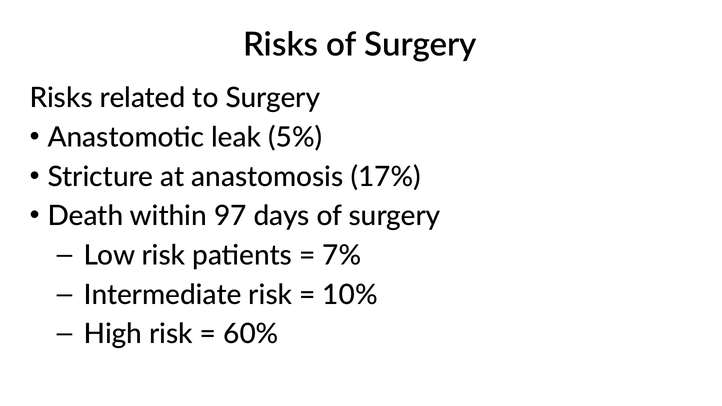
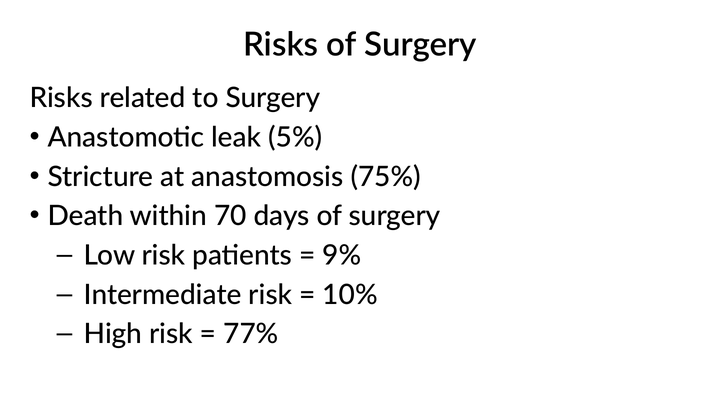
17%: 17% -> 75%
97: 97 -> 70
7%: 7% -> 9%
60%: 60% -> 77%
